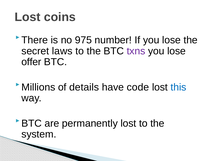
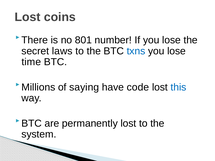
975: 975 -> 801
txns colour: purple -> blue
offer: offer -> time
details: details -> saying
